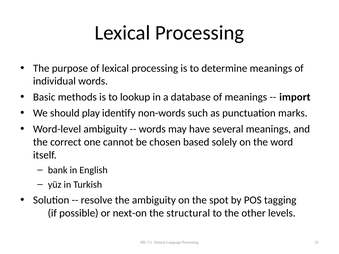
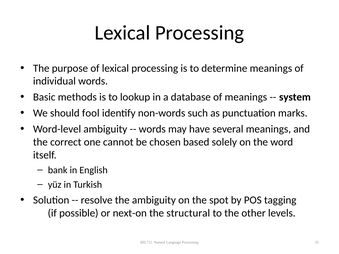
import: import -> system
play: play -> fool
